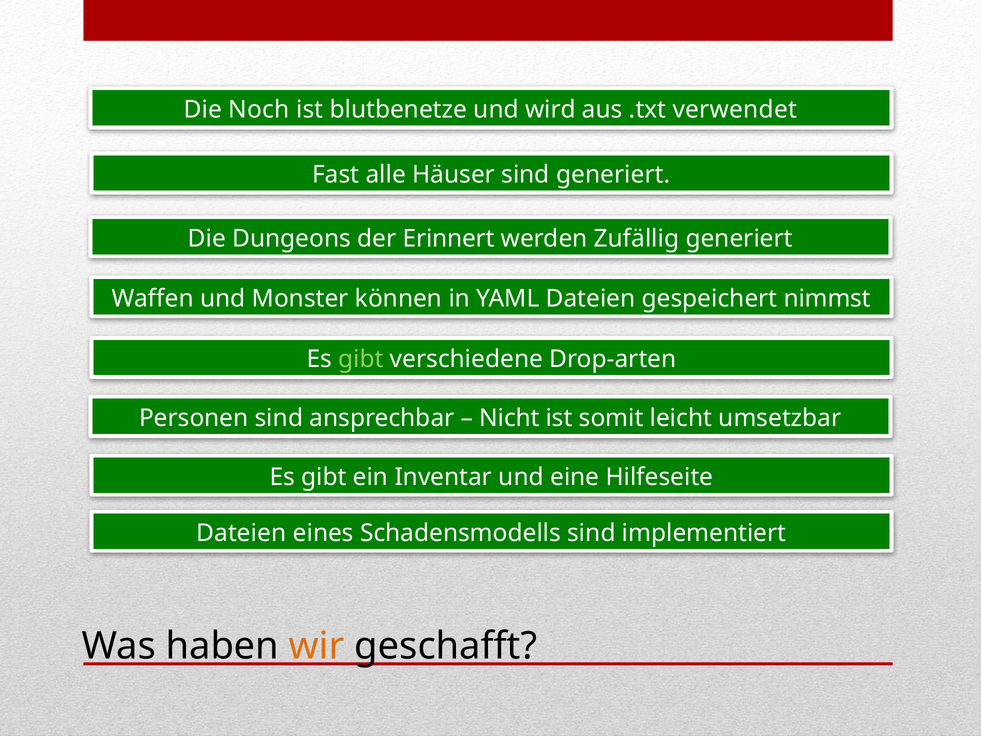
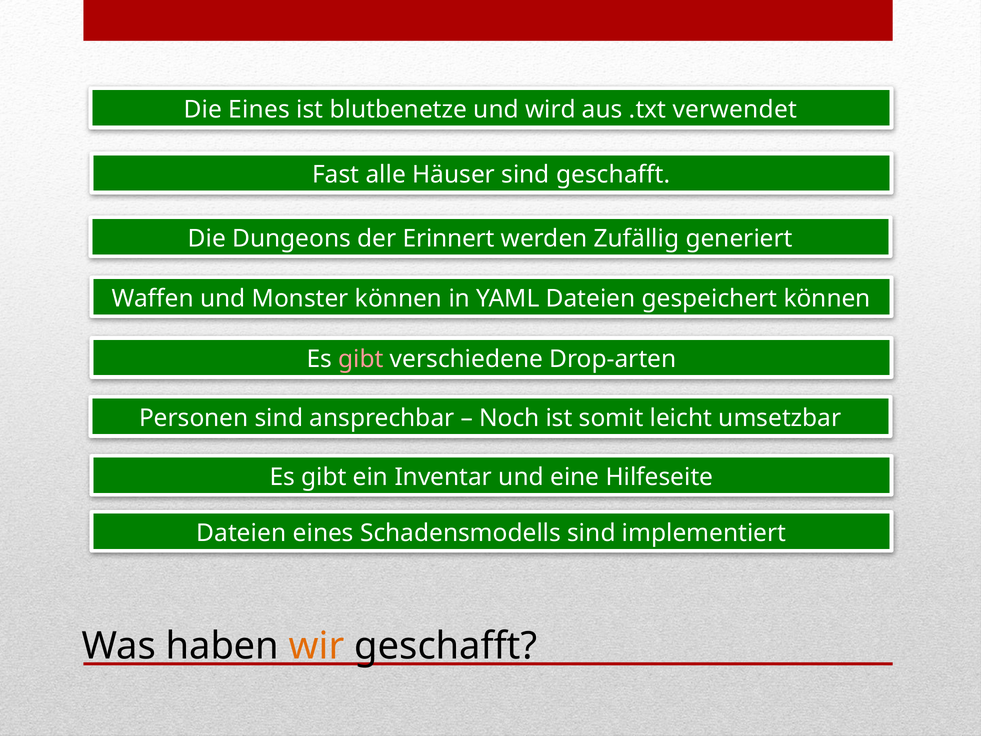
Die Noch: Noch -> Eines
sind generiert: generiert -> geschafft
gespeichert nimmst: nimmst -> können
gibt at (361, 359) colour: light green -> pink
Nicht: Nicht -> Noch
